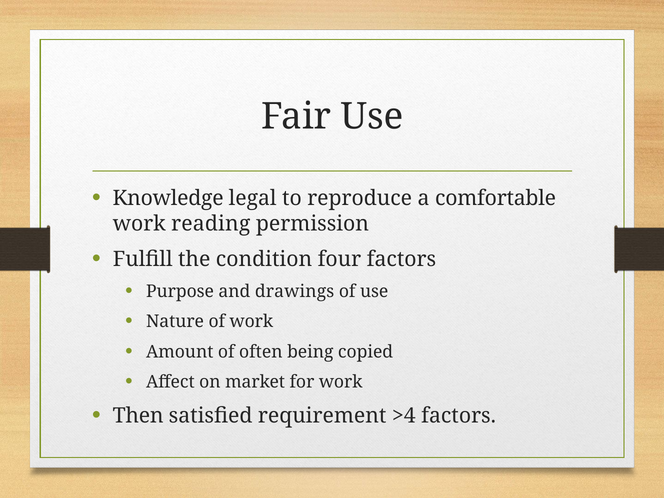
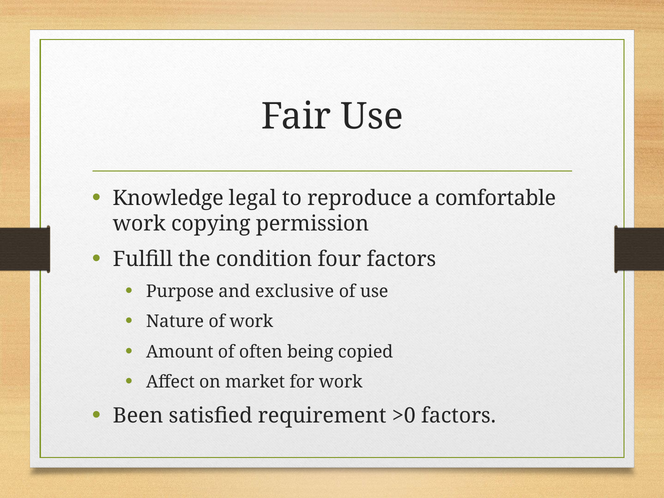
reading: reading -> copying
drawings: drawings -> exclusive
Then: Then -> Been
>4: >4 -> >0
